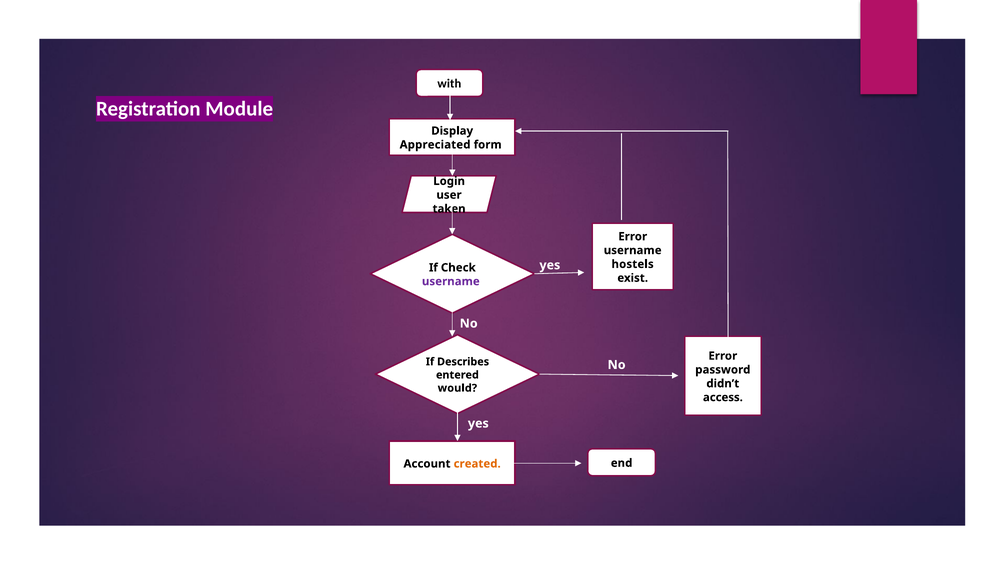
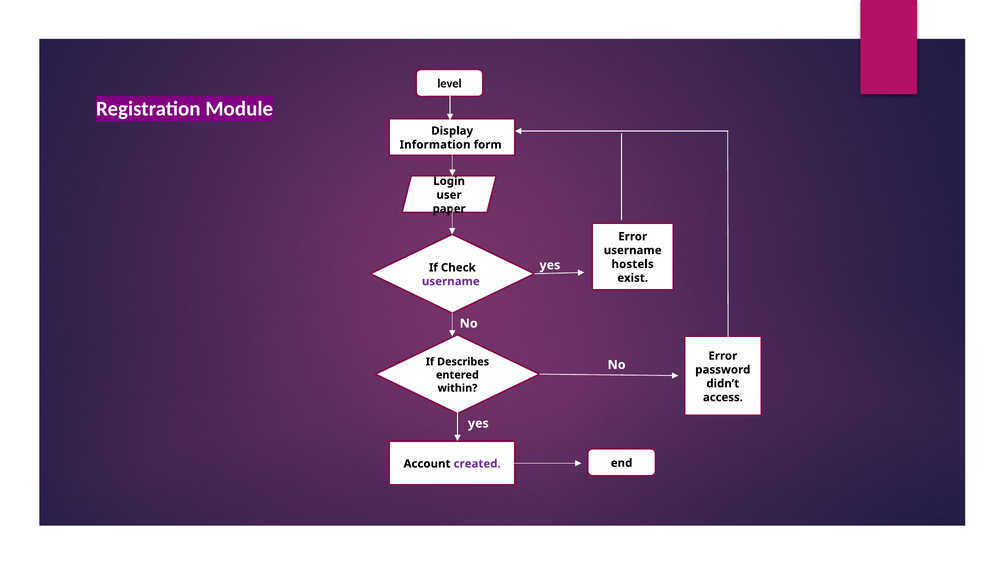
with: with -> level
Appreciated: Appreciated -> Information
taken: taken -> paper
would: would -> within
created colour: orange -> purple
